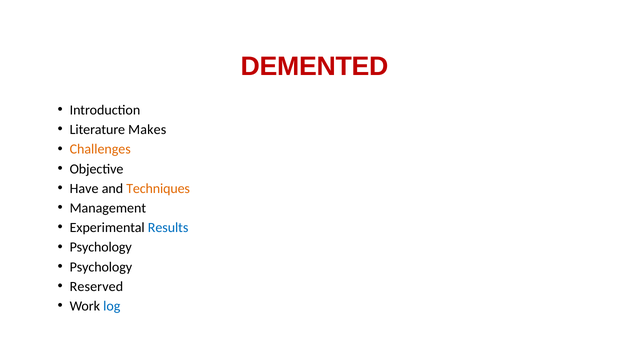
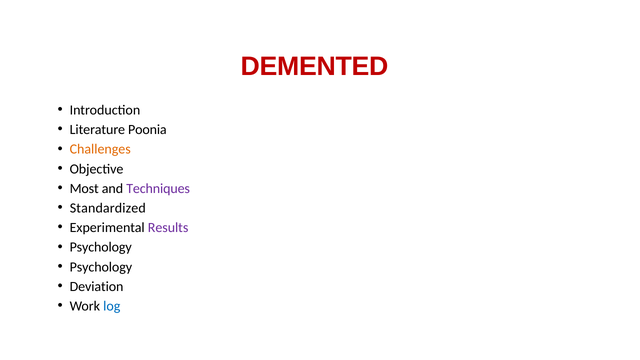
Makes: Makes -> Poonia
Have: Have -> Most
Techniques colour: orange -> purple
Management: Management -> Standardized
Results colour: blue -> purple
Reserved: Reserved -> Deviation
